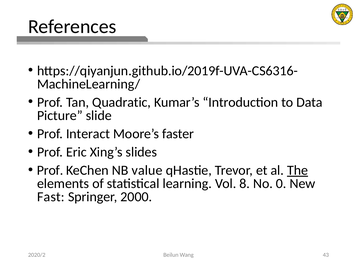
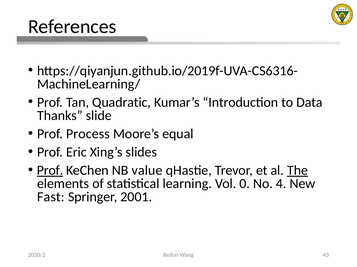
Picture: Picture -> Thanks
Interact: Interact -> Process
faster: faster -> equal
Prof at (50, 171) underline: none -> present
8: 8 -> 0
0: 0 -> 4
2000: 2000 -> 2001
